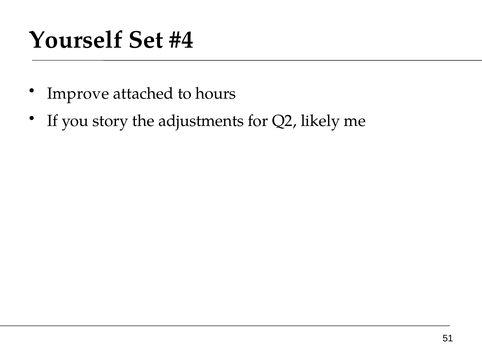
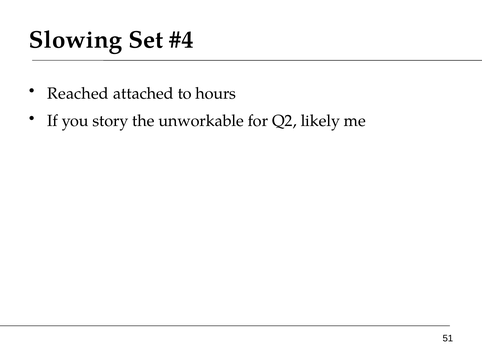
Yourself: Yourself -> Slowing
Improve: Improve -> Reached
adjustments: adjustments -> unworkable
